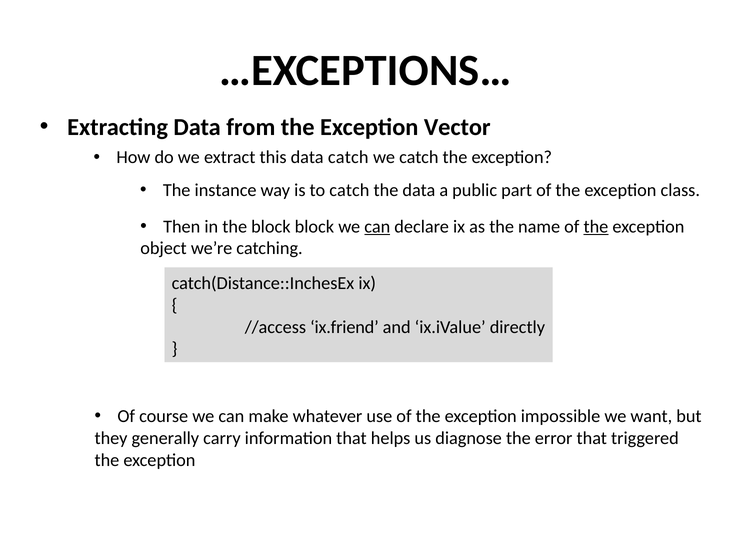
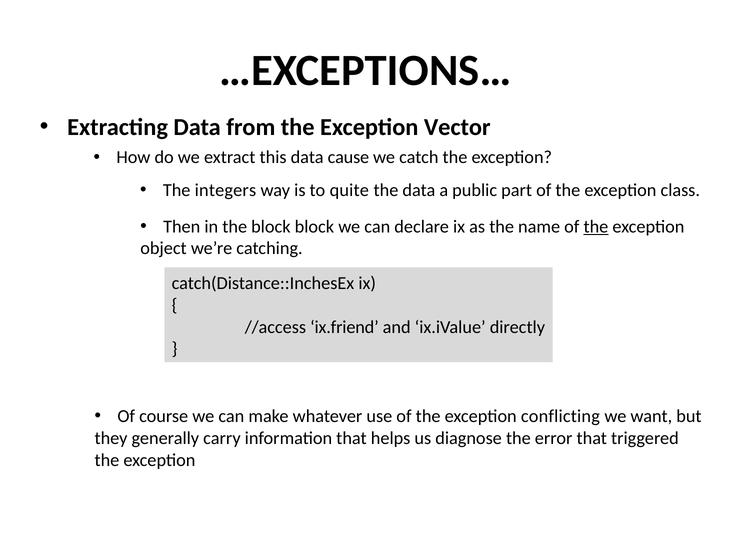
data catch: catch -> cause
instance: instance -> integers
to catch: catch -> quite
can at (377, 227) underline: present -> none
impossible: impossible -> conflicting
